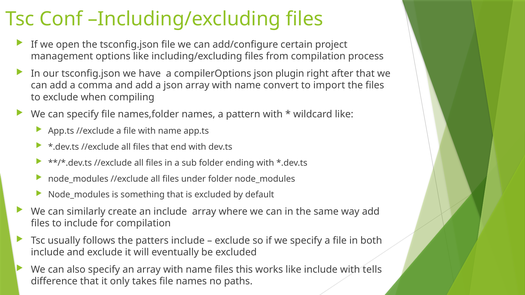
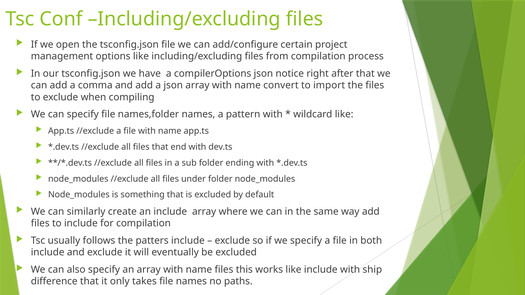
plugin: plugin -> notice
tells: tells -> ship
